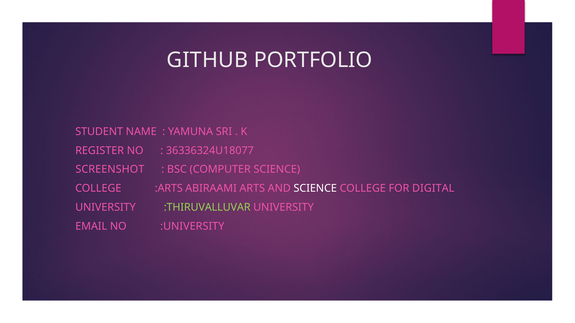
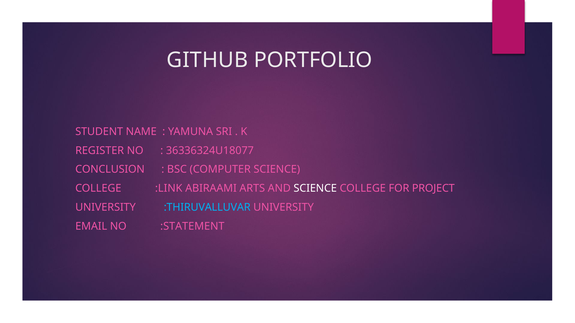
SCREENSHOT: SCREENSHOT -> CONCLUSION
:ARTS: :ARTS -> :LINK
DIGITAL: DIGITAL -> PROJECT
:THIRUVALLUVAR colour: light green -> light blue
:UNIVERSITY: :UNIVERSITY -> :STATEMENT
